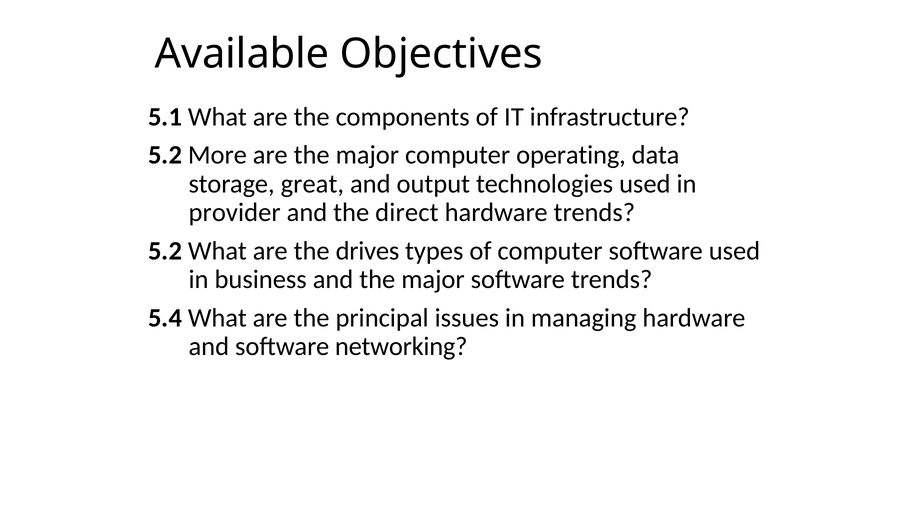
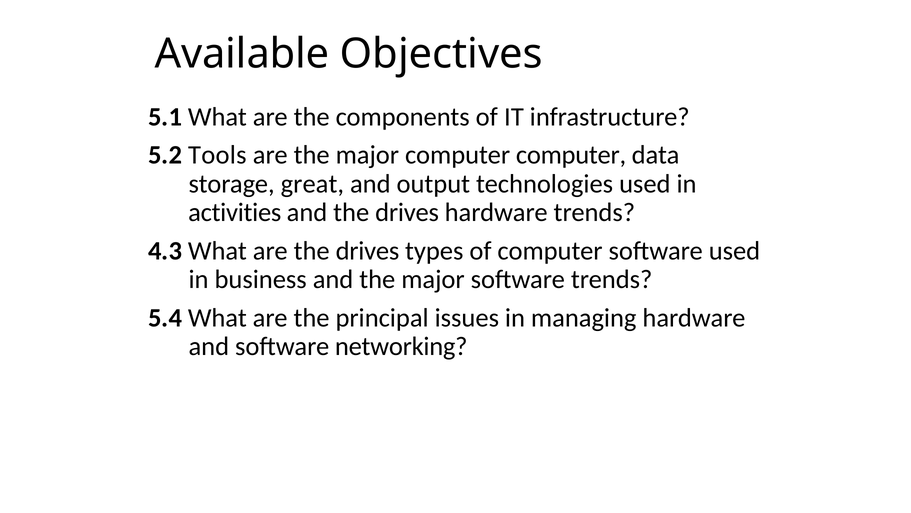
More: More -> Tools
computer operating: operating -> computer
provider: provider -> activities
and the direct: direct -> drives
5.2 at (165, 250): 5.2 -> 4.3
